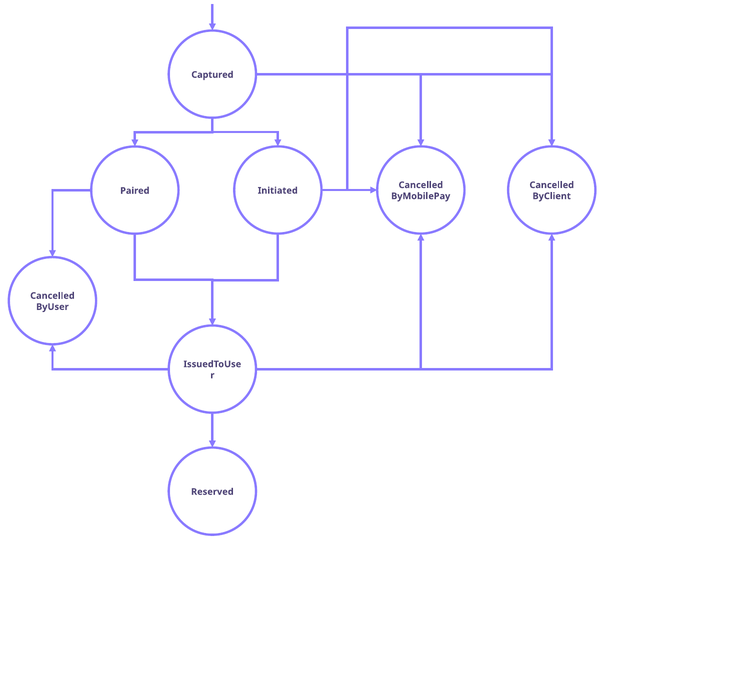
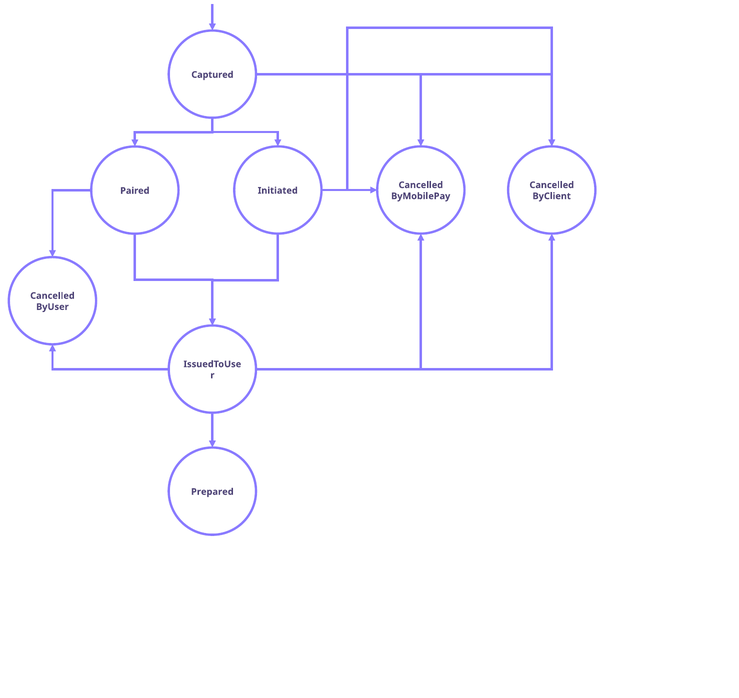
Reserved: Reserved -> Prepared
